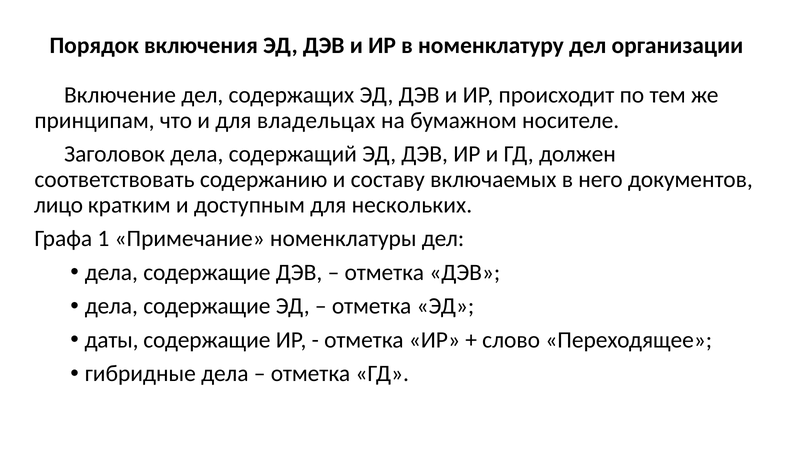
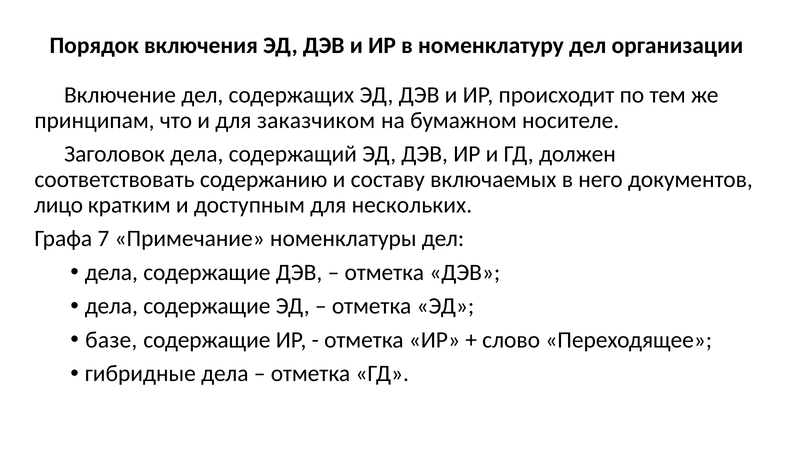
владельцах: владельцах -> заказчиком
1: 1 -> 7
даты: даты -> базе
